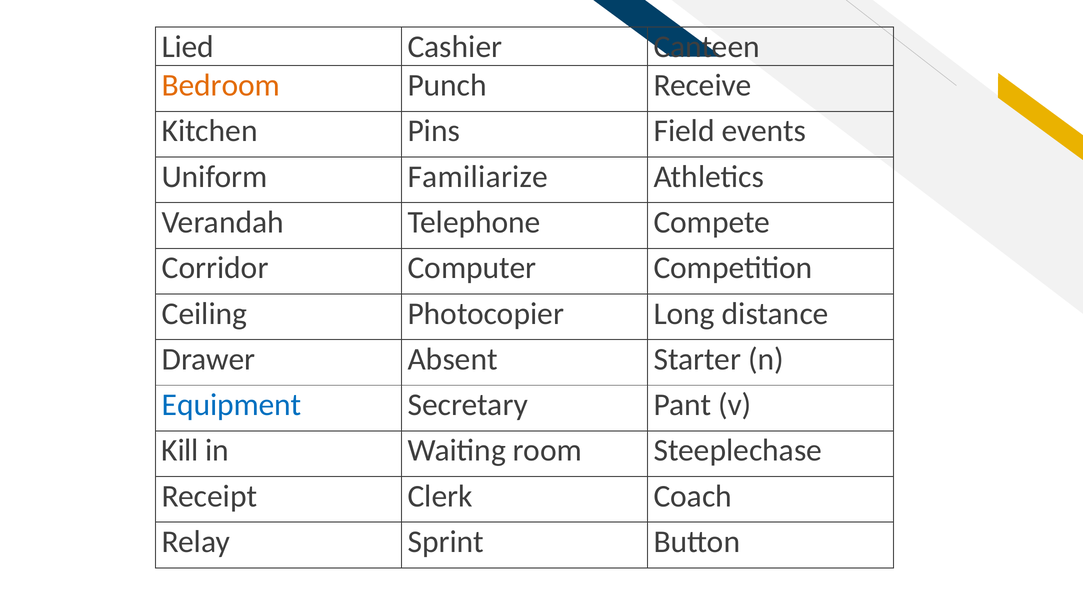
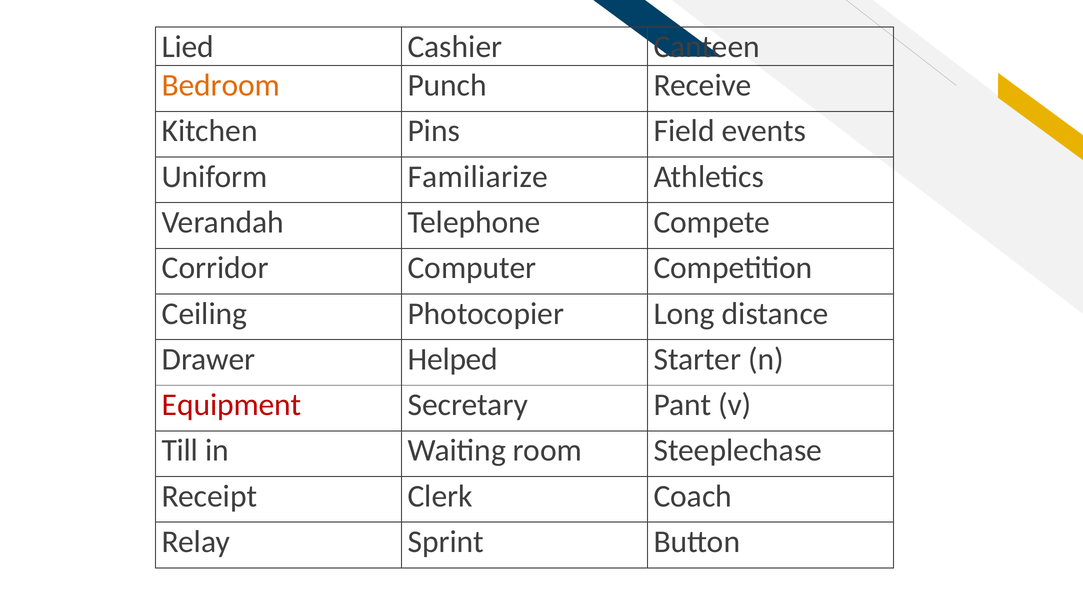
Absent: Absent -> Helped
Equipment colour: blue -> red
Kill: Kill -> Till
